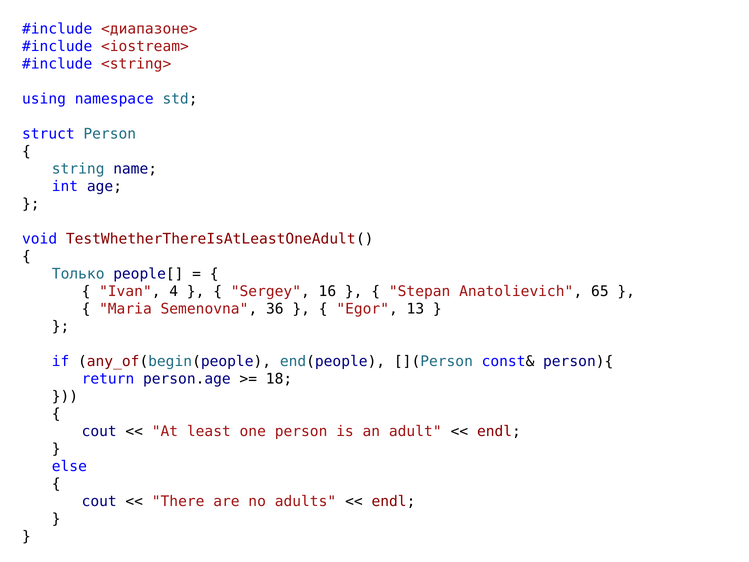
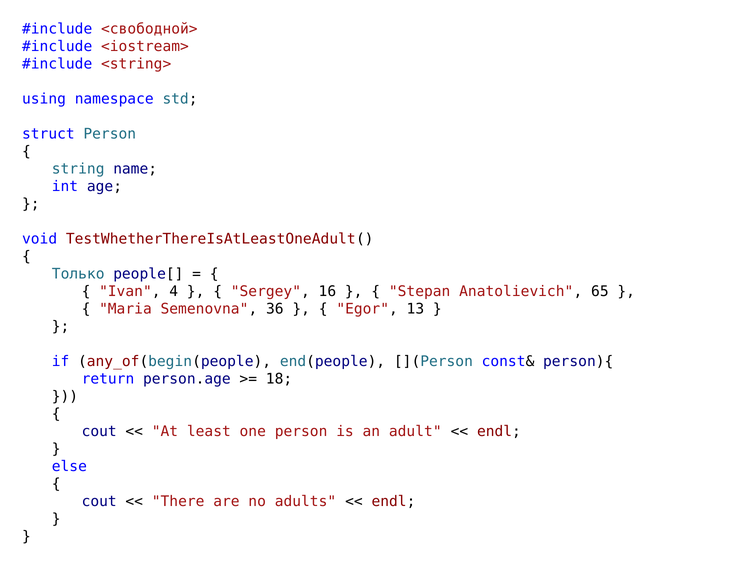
<диапазоне>: <диапазоне> -> <свободной>
